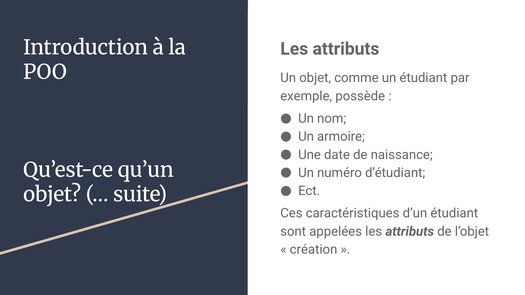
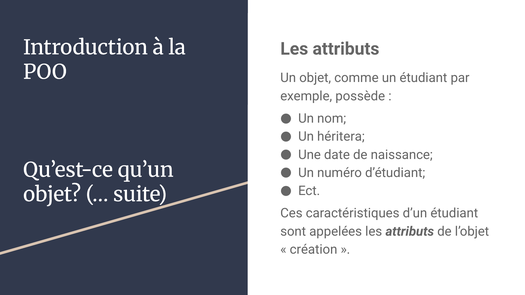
armoire: armoire -> héritera
